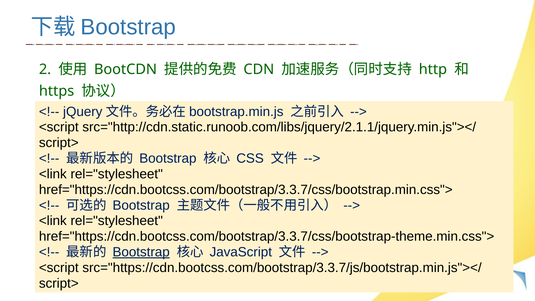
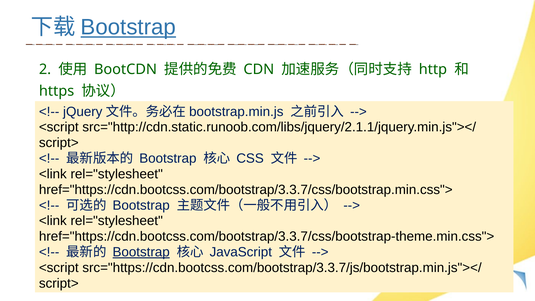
Bootstrap at (128, 27) underline: none -> present
